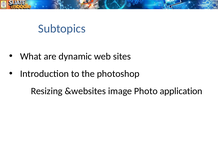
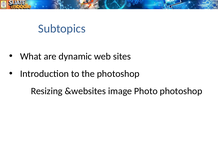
Photo application: application -> photoshop
